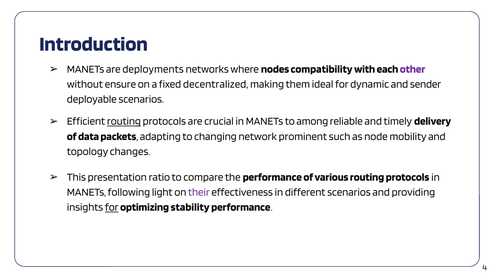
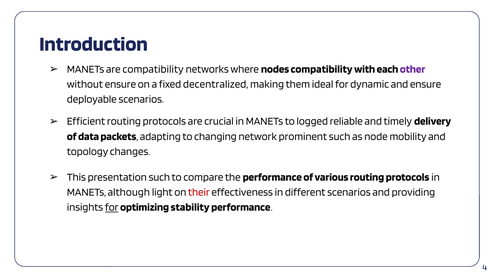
are deployments: deployments -> compatibility
and sender: sender -> ensure
routing at (124, 121) underline: present -> none
among: among -> logged
presentation ratio: ratio -> such
following: following -> although
their colour: purple -> red
